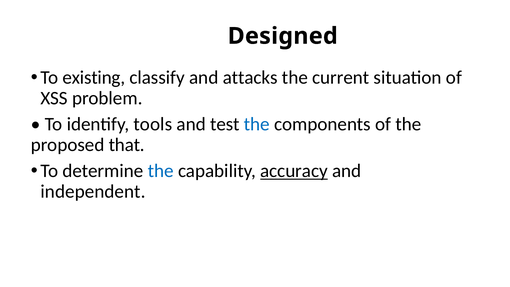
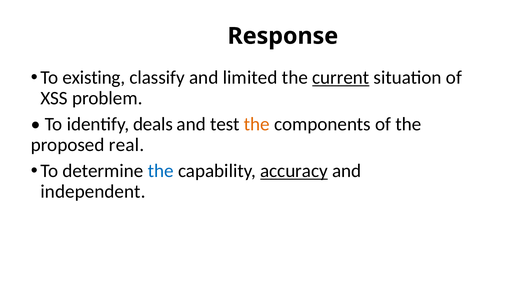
Designed: Designed -> Response
attacks: attacks -> limited
current underline: none -> present
tools: tools -> deals
the at (257, 124) colour: blue -> orange
that: that -> real
